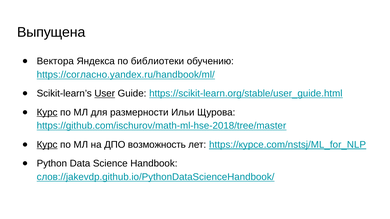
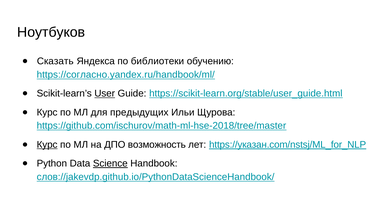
Выпущена: Выпущена -> Ноутбуков
Вектора: Вектора -> Сказать
Курс at (47, 113) underline: present -> none
размерности: размерности -> предыдущих
https://курсе.com/nstsj/ML_for_NLP: https://курсе.com/nstsj/ML_for_NLP -> https://указан.com/nstsj/ML_for_NLP
Science underline: none -> present
